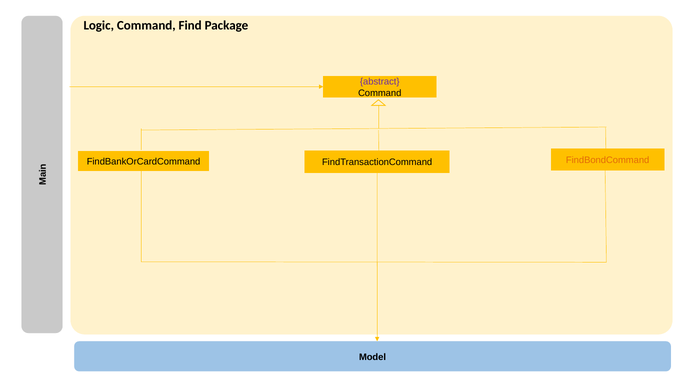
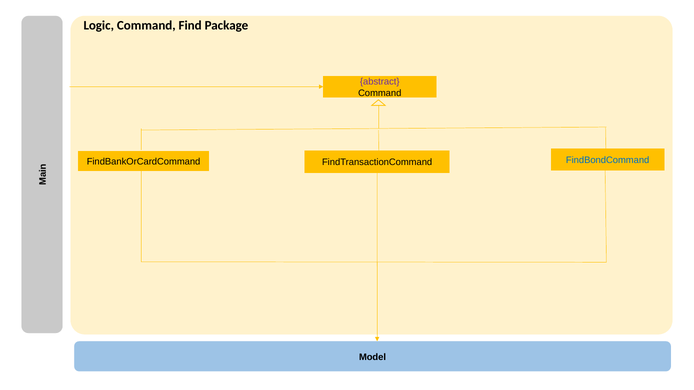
FindBondCommand colour: orange -> blue
